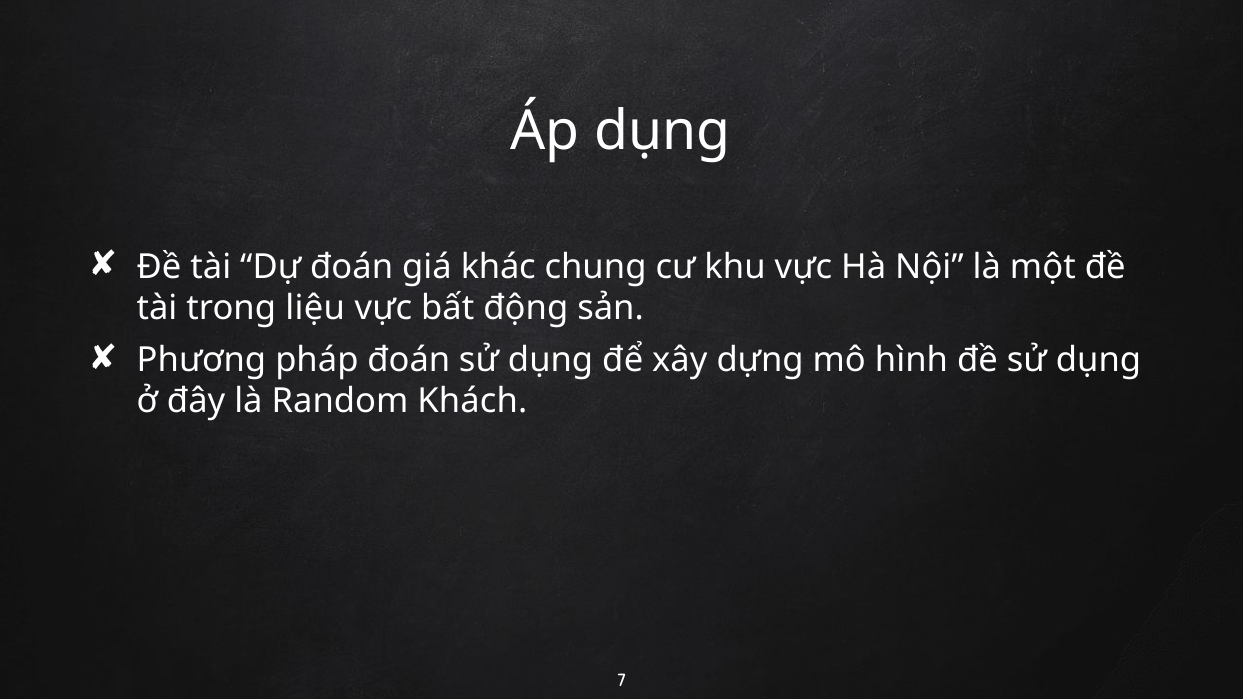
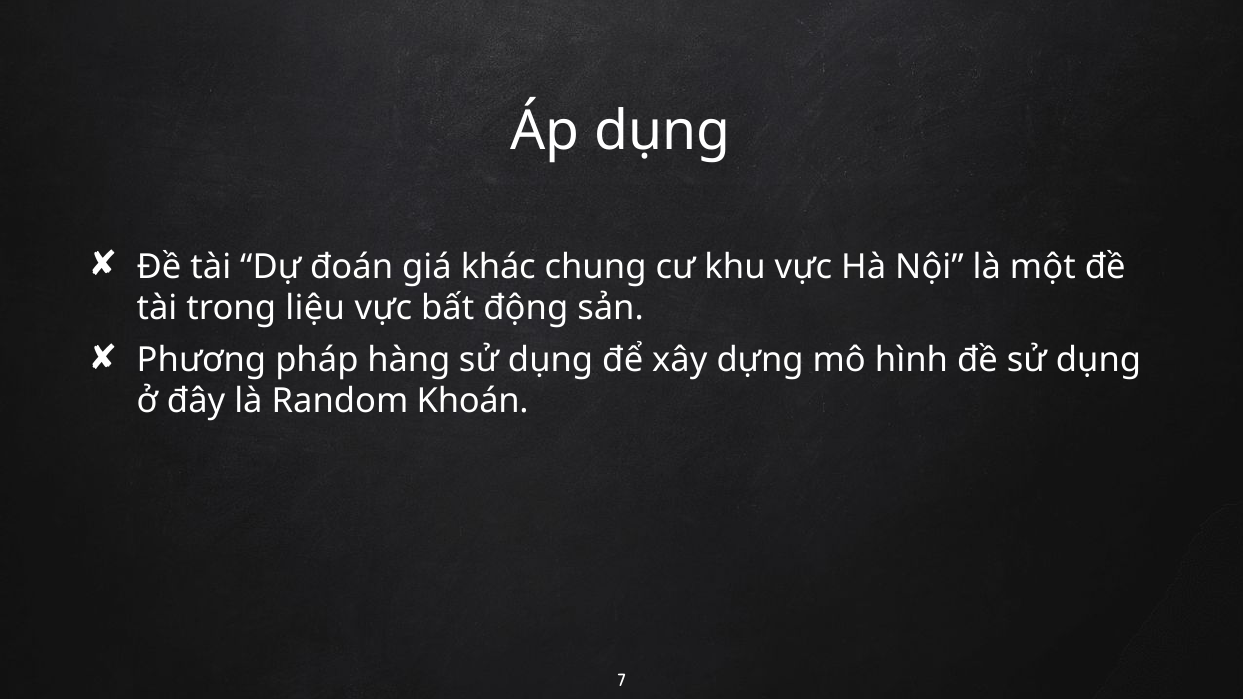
pháp đoán: đoán -> hàng
Khách: Khách -> Khoán
